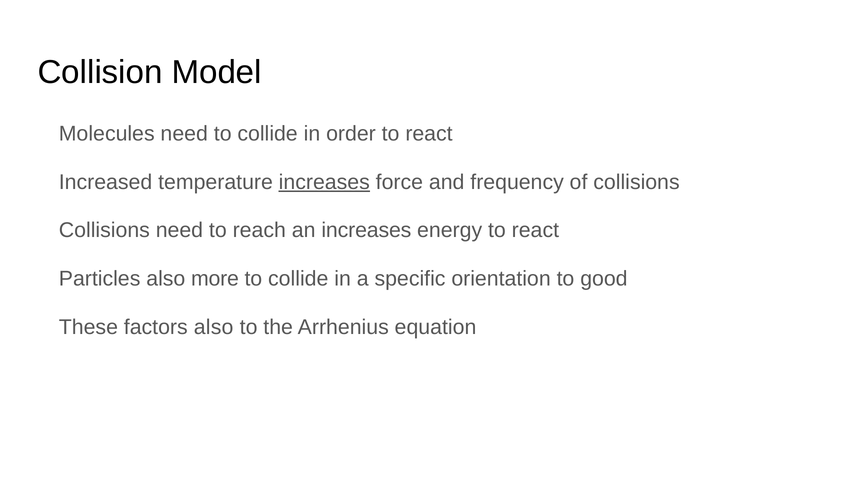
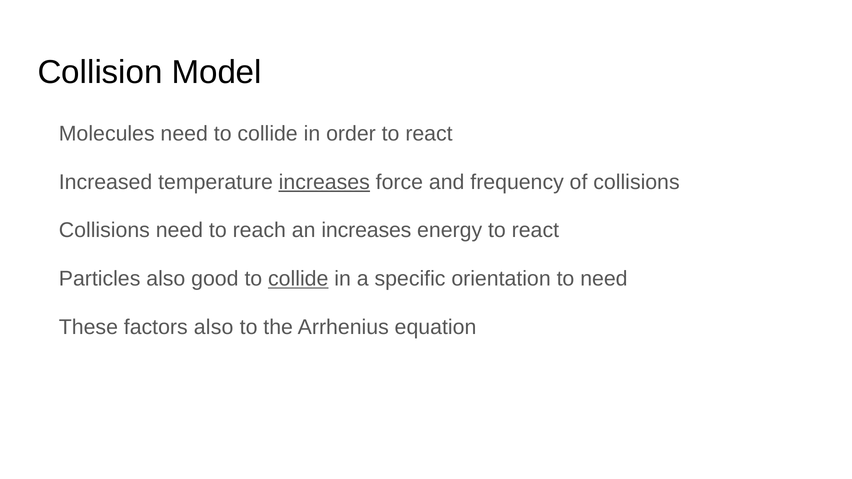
more: more -> good
collide at (298, 279) underline: none -> present
to good: good -> need
